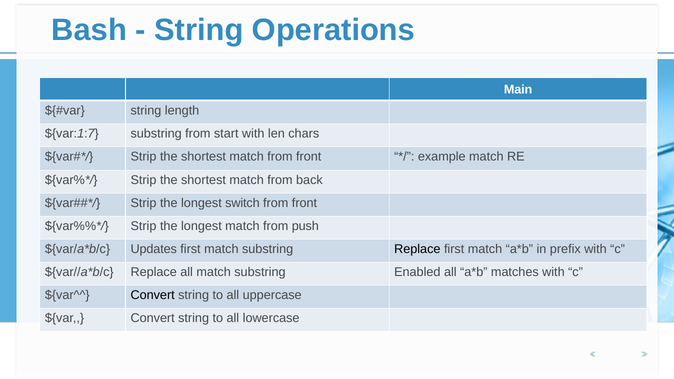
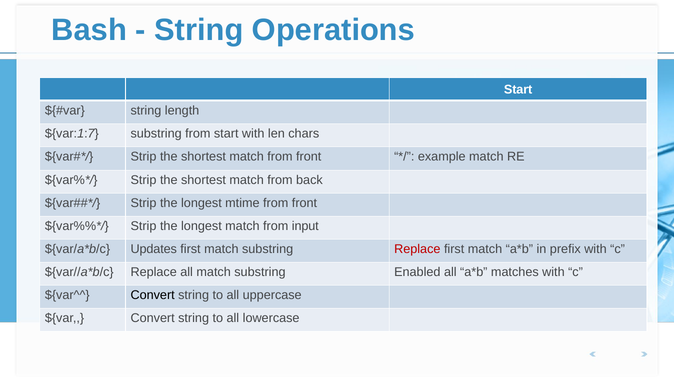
Main at (518, 89): Main -> Start
switch: switch -> mtime
push: push -> input
Replace at (417, 249) colour: black -> red
